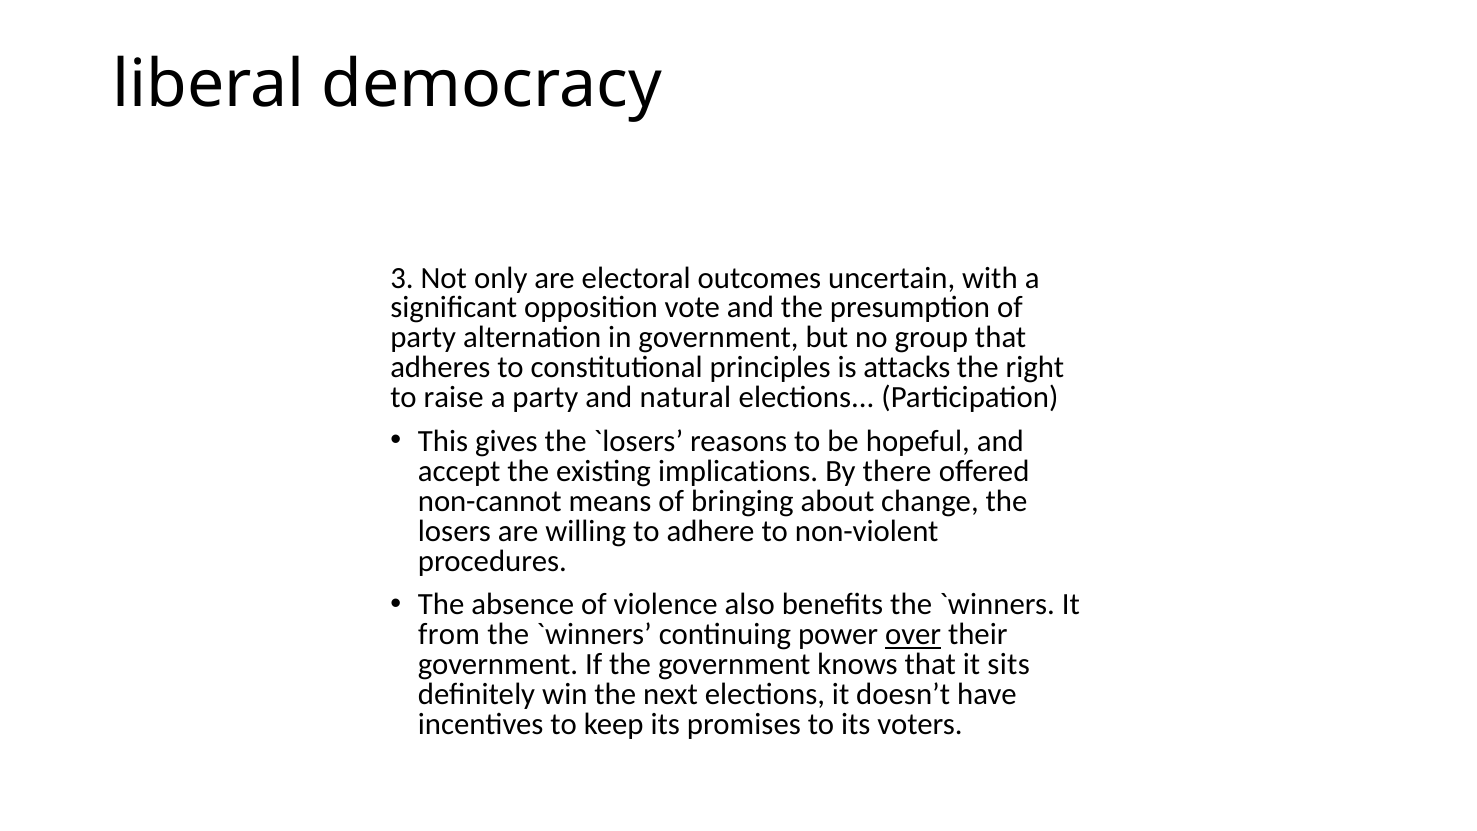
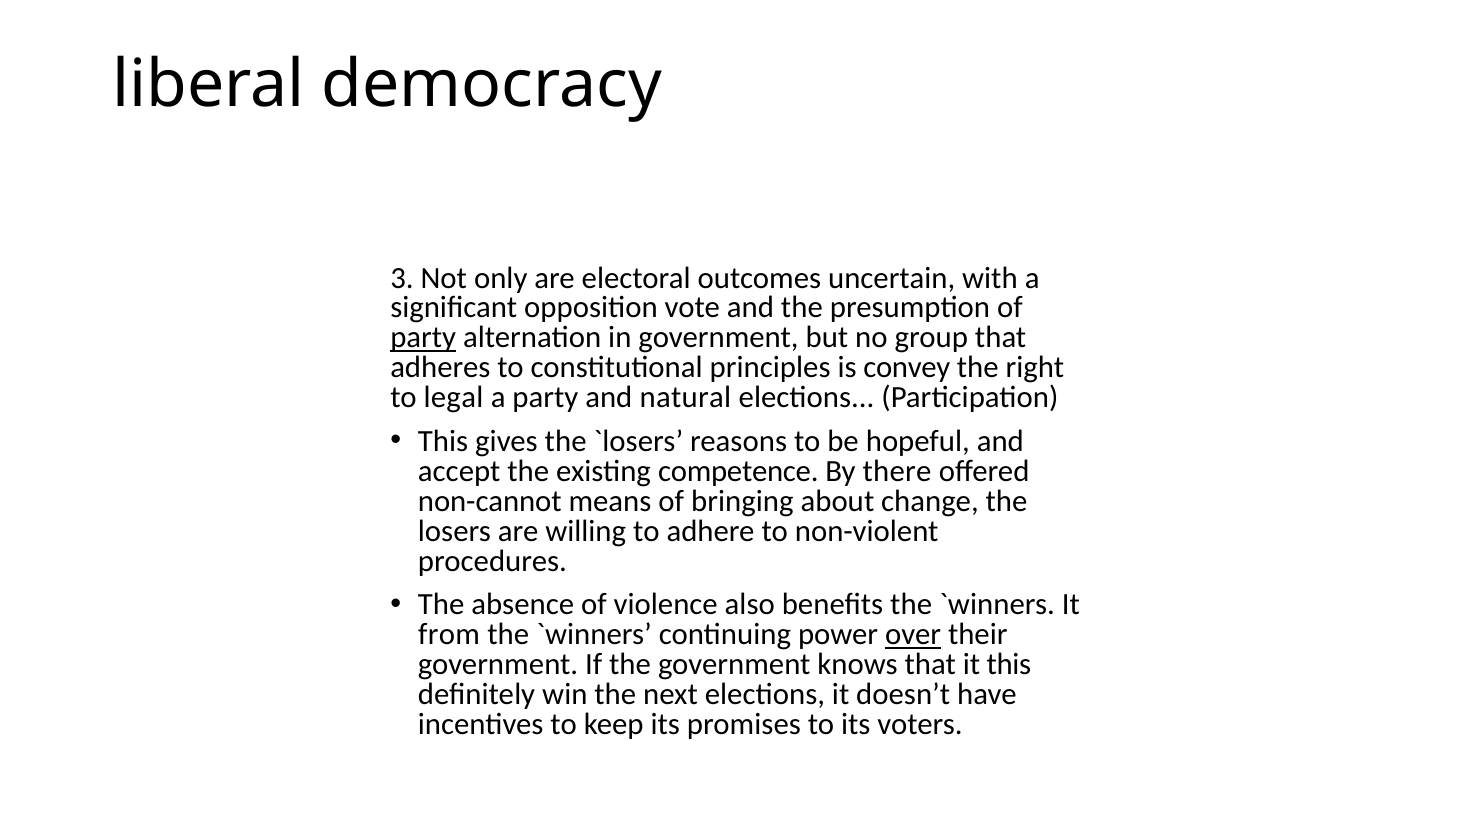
party at (423, 338) underline: none -> present
attacks: attacks -> convey
raise: raise -> legal
implications: implications -> competence
it sits: sits -> this
